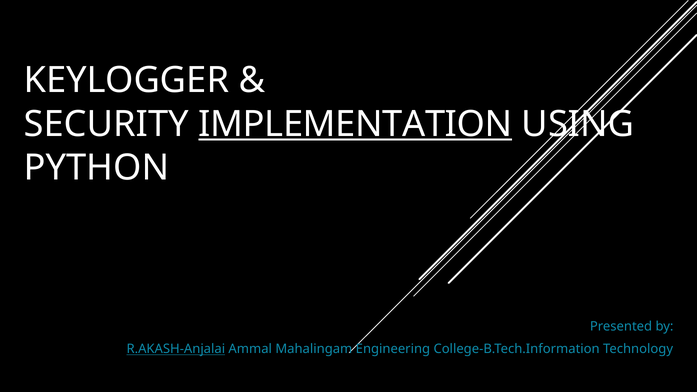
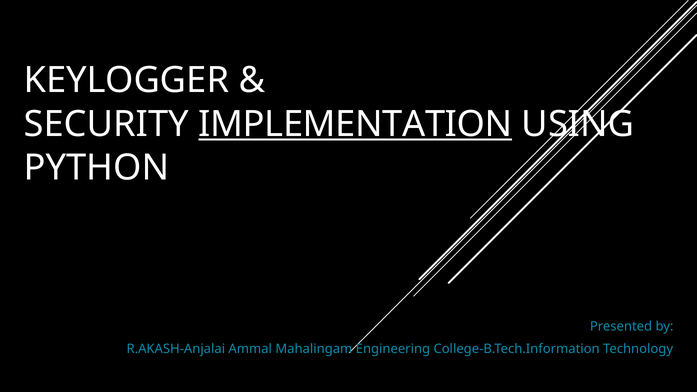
R.AKASH-Anjalai underline: present -> none
